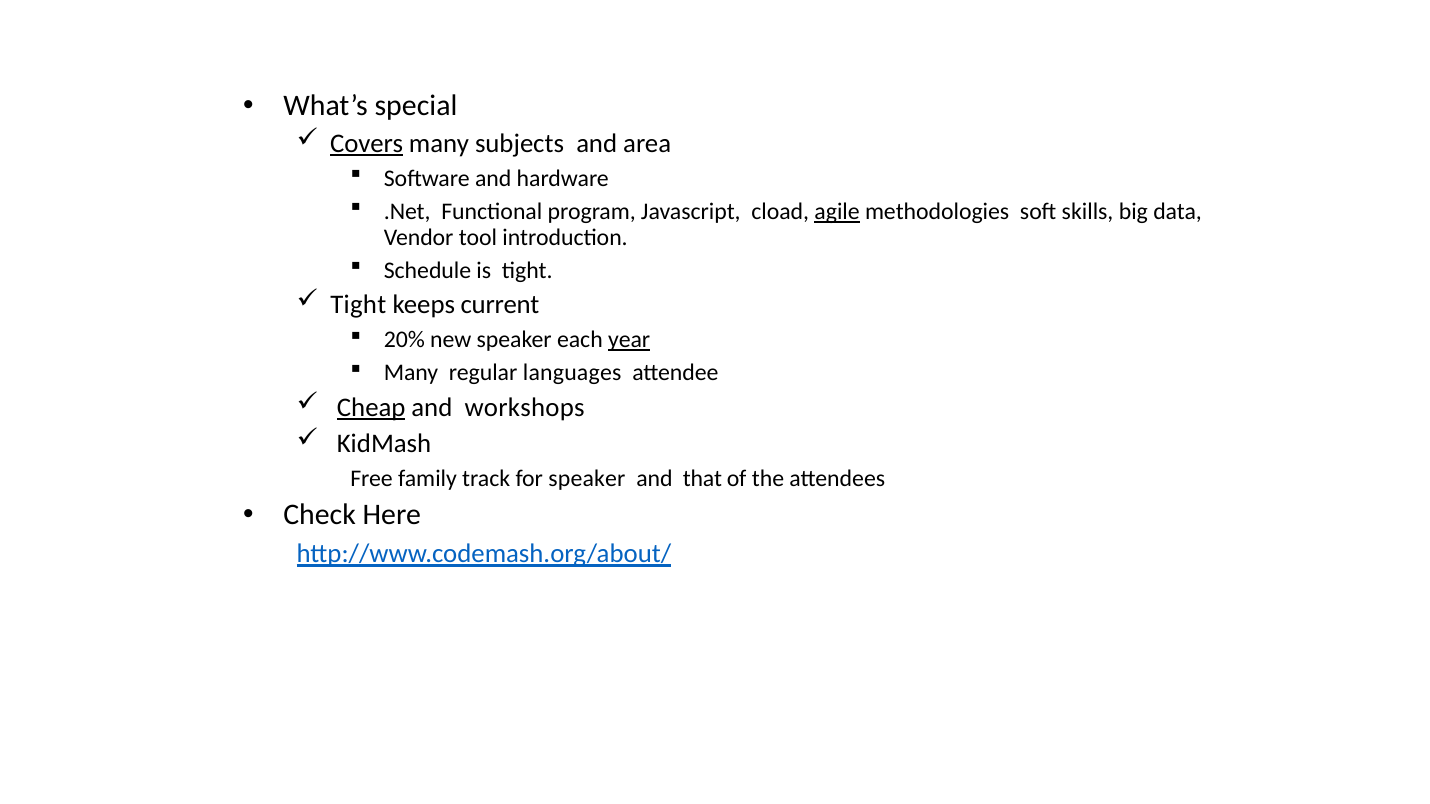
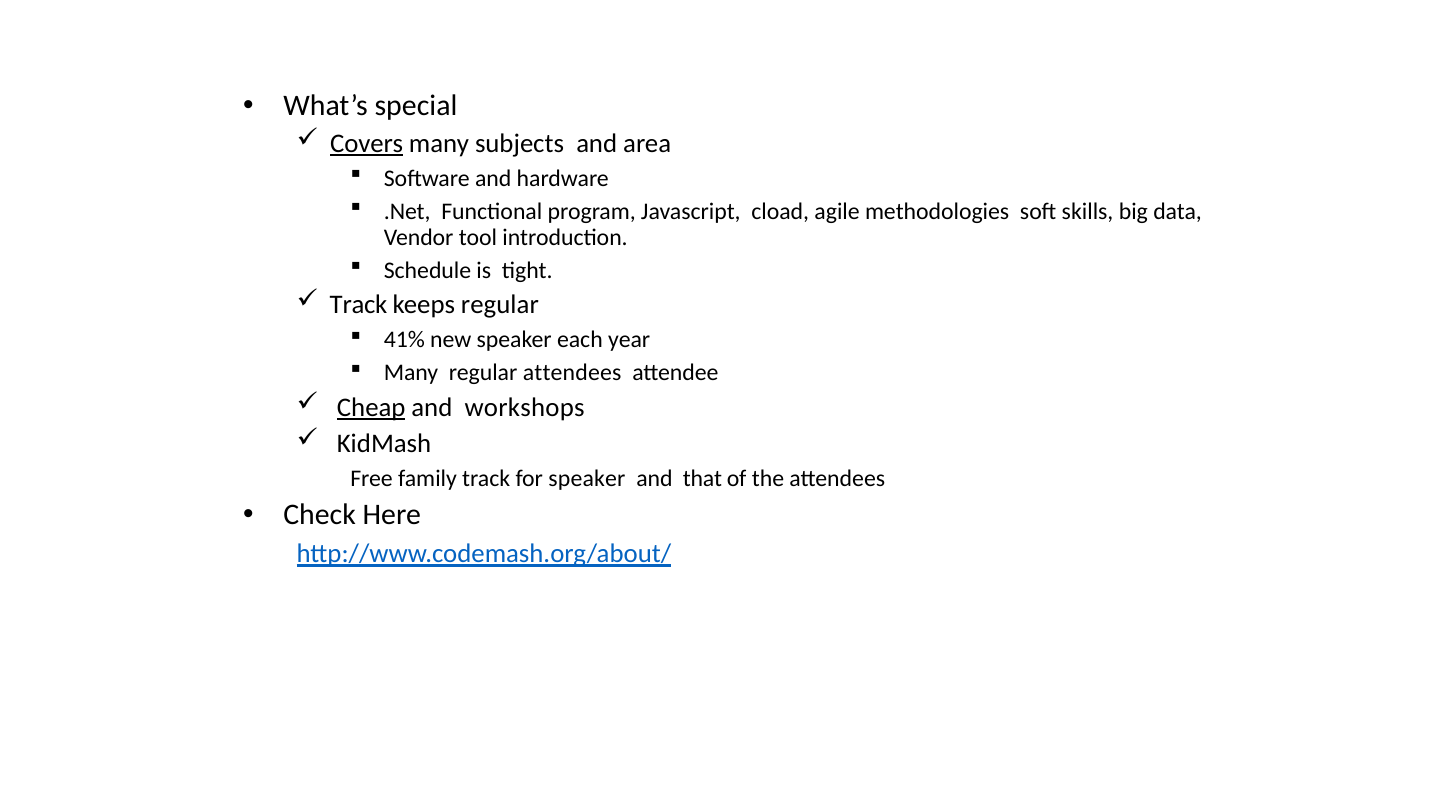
agile underline: present -> none
Tight at (358, 305): Tight -> Track
keeps current: current -> regular
20%: 20% -> 41%
year underline: present -> none
regular languages: languages -> attendees
